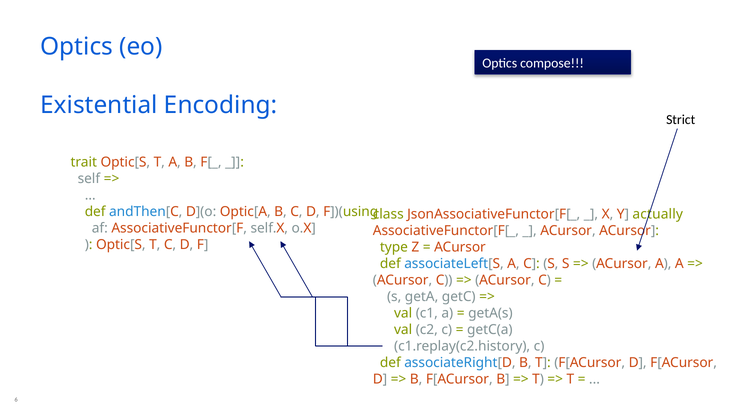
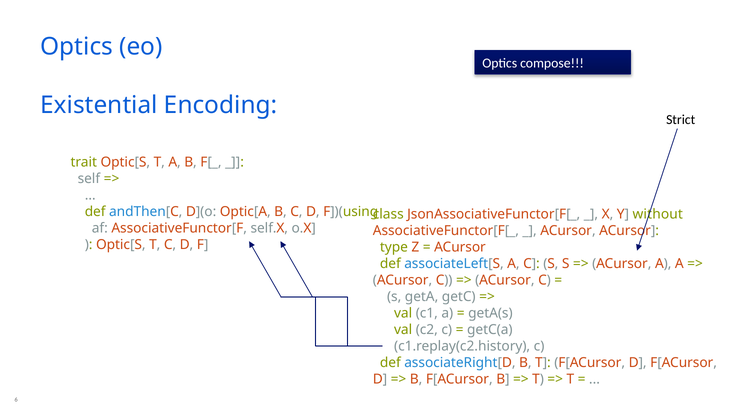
actually: actually -> without
